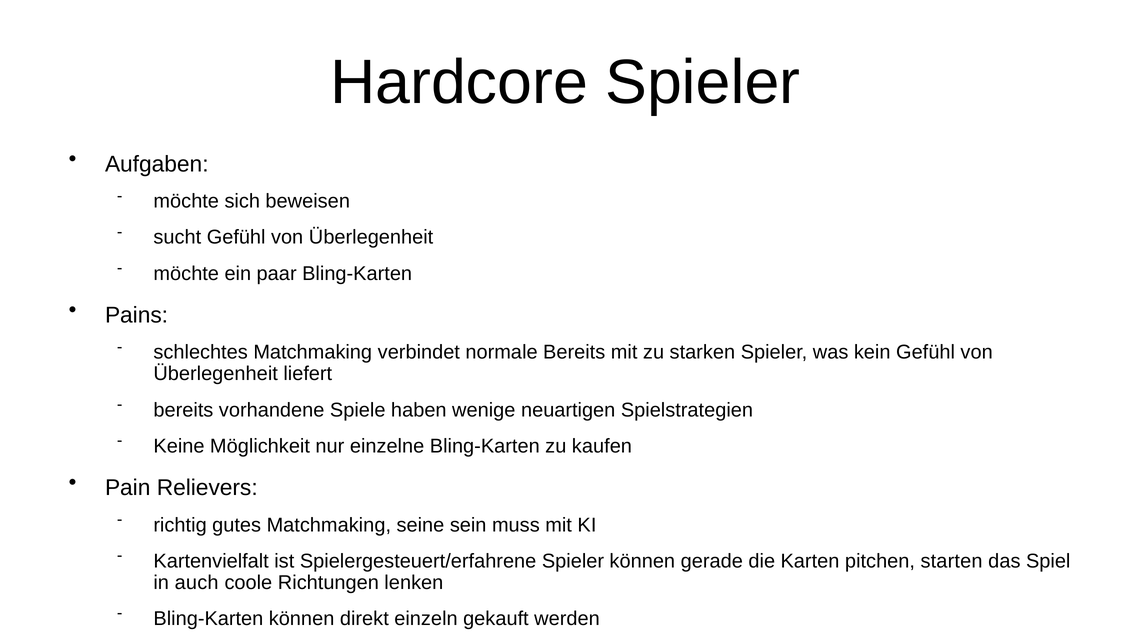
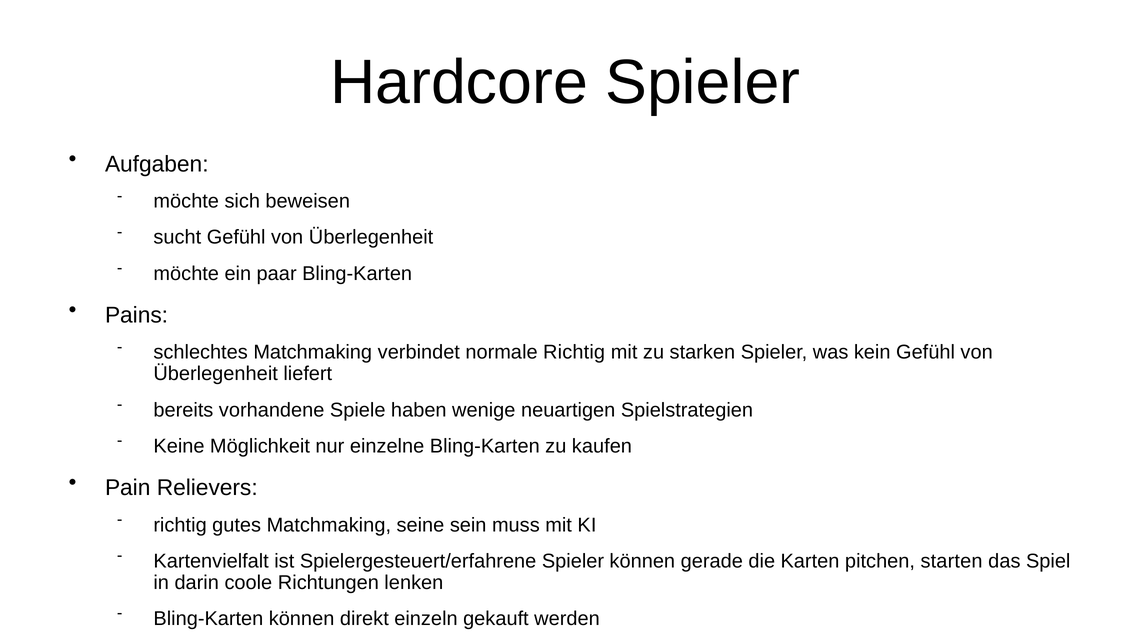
normale Bereits: Bereits -> Richtig
auch: auch -> darin
